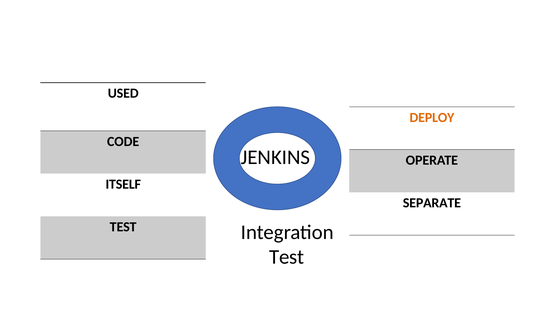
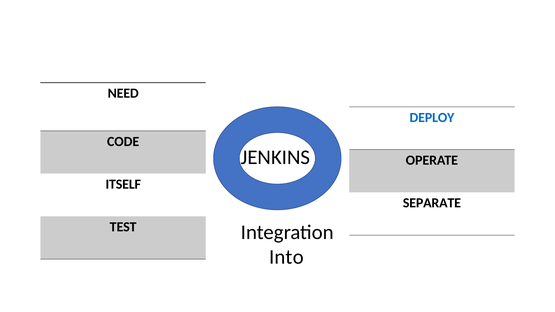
USED: USED -> NEED
DEPLOY colour: orange -> blue
Test at (287, 257): Test -> Into
